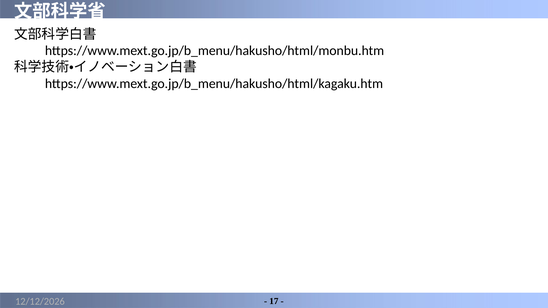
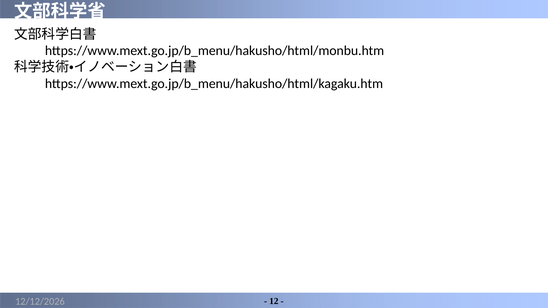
17: 17 -> 12
